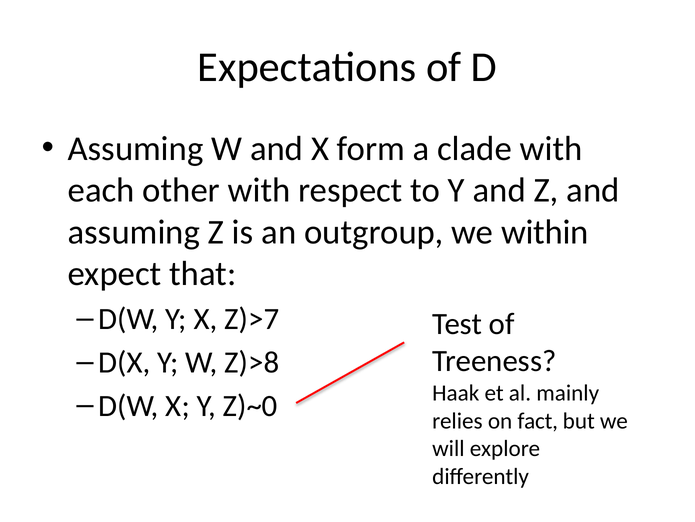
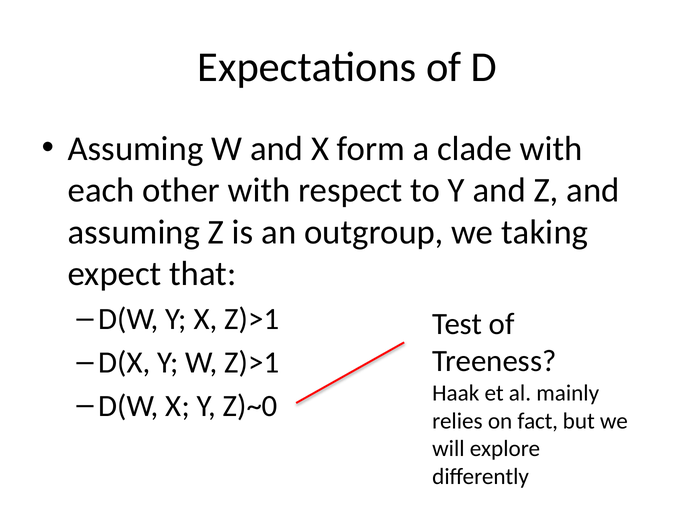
within: within -> taking
X Z)>7: Z)>7 -> Z)>1
W Z)>8: Z)>8 -> Z)>1
